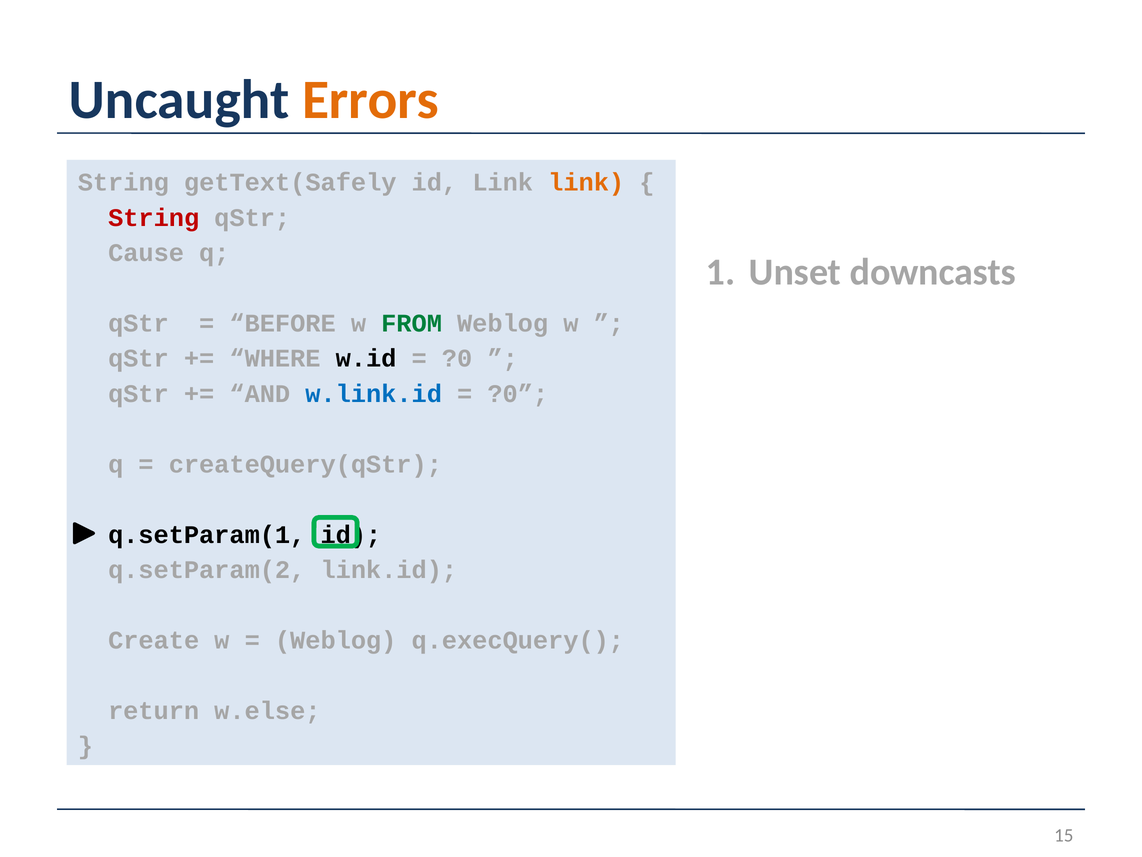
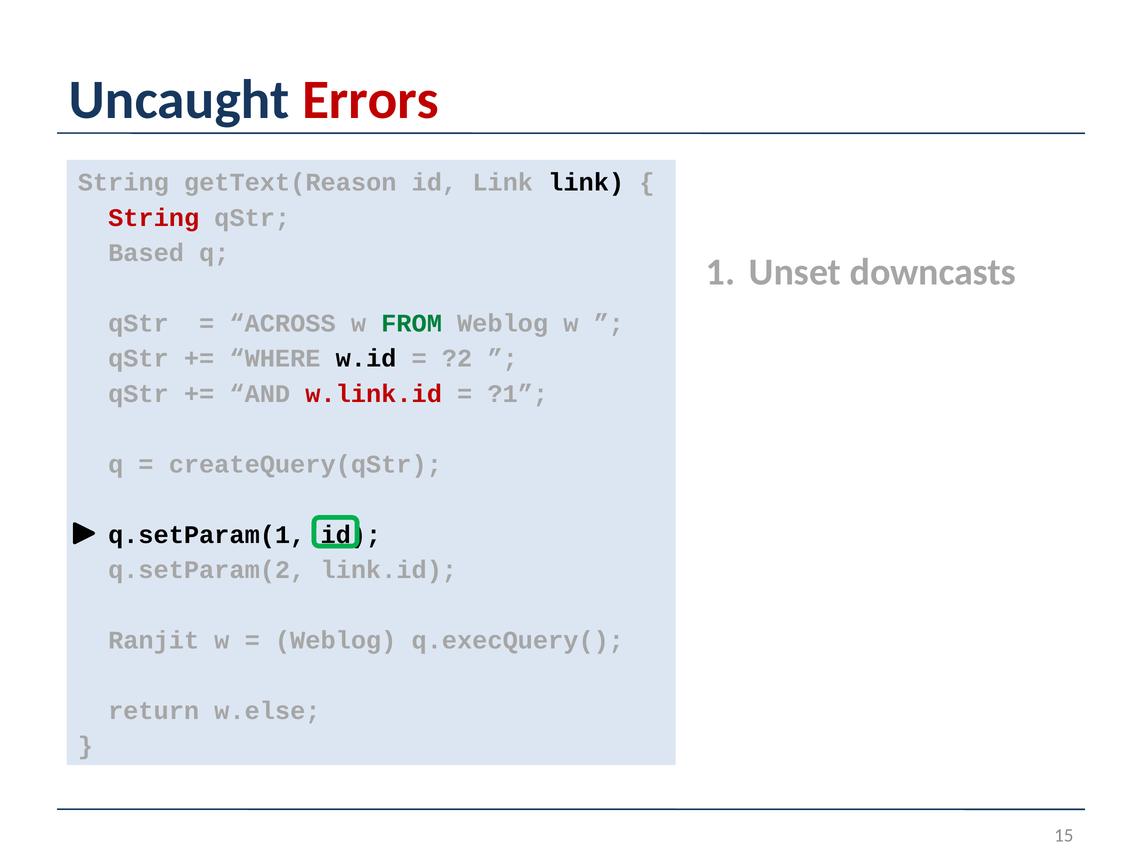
Errors colour: orange -> red
getText(Safely: getText(Safely -> getText(Reason
link at (586, 182) colour: orange -> black
Cause: Cause -> Based
BEFORE: BEFORE -> ACROSS
?0 at (457, 358): ?0 -> ?2
w.link.id colour: blue -> red
?0 at (518, 394): ?0 -> ?1
Create: Create -> Ranjit
